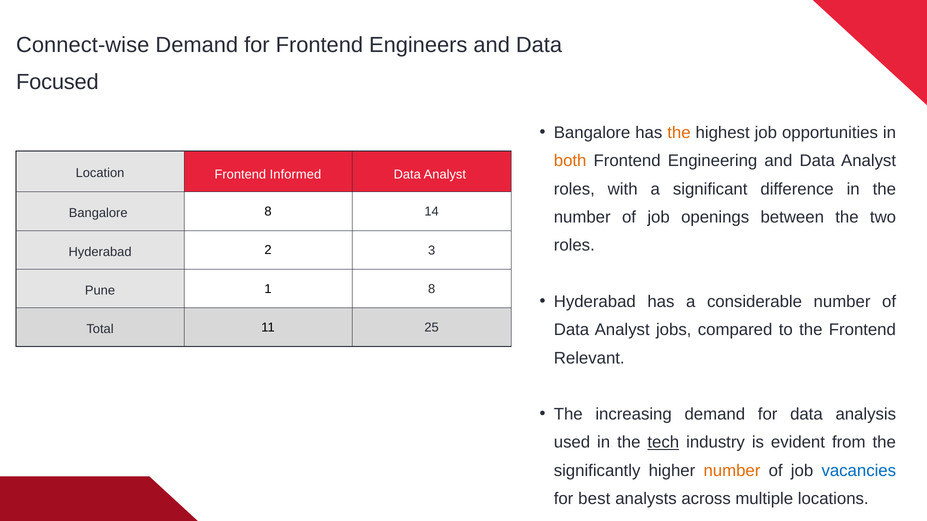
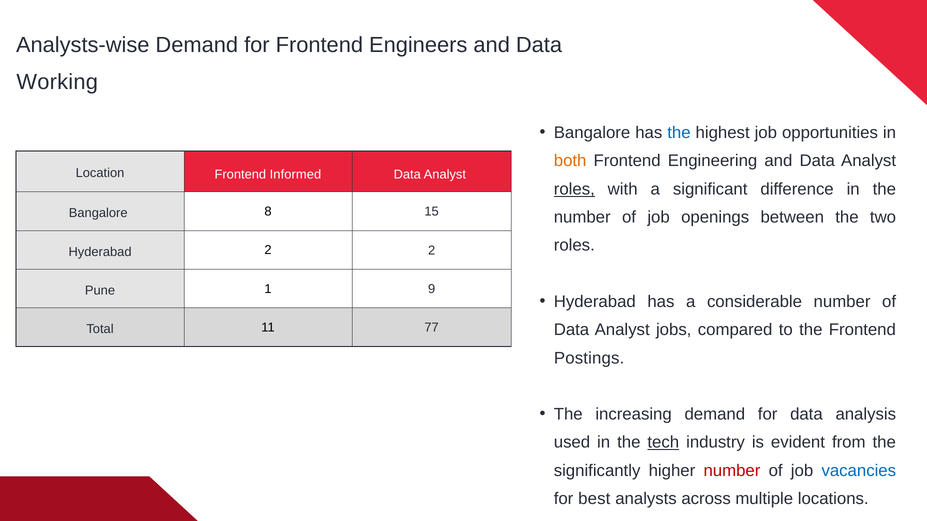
Connect-wise: Connect-wise -> Analysts-wise
Focused: Focused -> Working
the at (679, 133) colour: orange -> blue
roles at (574, 189) underline: none -> present
14: 14 -> 15
2 3: 3 -> 2
1 8: 8 -> 9
25: 25 -> 77
Relevant: Relevant -> Postings
number at (732, 471) colour: orange -> red
